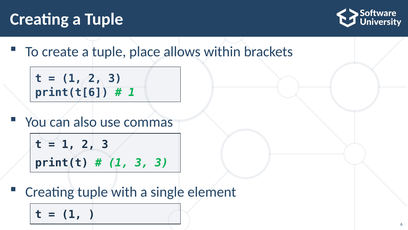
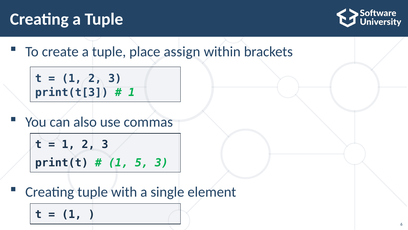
allows: allows -> assign
print(t[6: print(t[6 -> print(t[3
1 3: 3 -> 5
